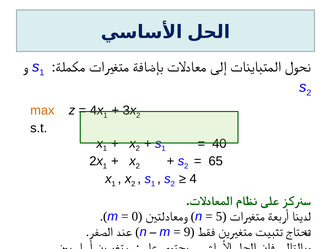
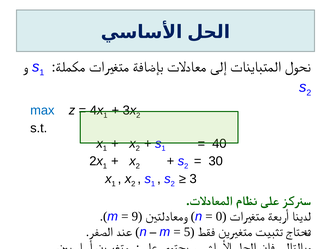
max colour: orange -> blue
65: 65 -> 30
4: 4 -> 3
0: 0 -> 9
5: 5 -> 0
9: 9 -> 5
